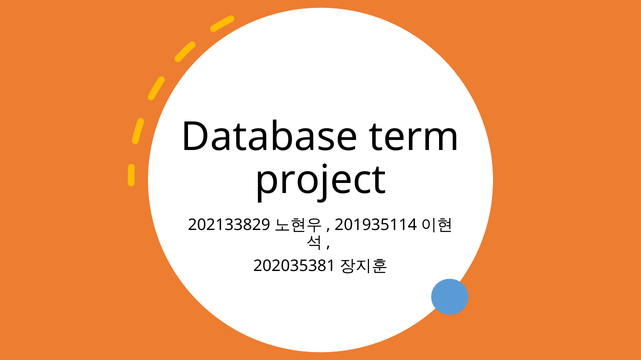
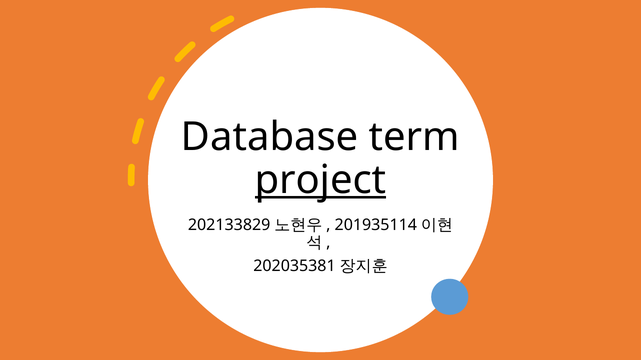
project underline: none -> present
